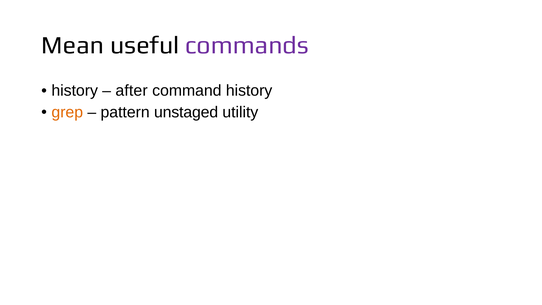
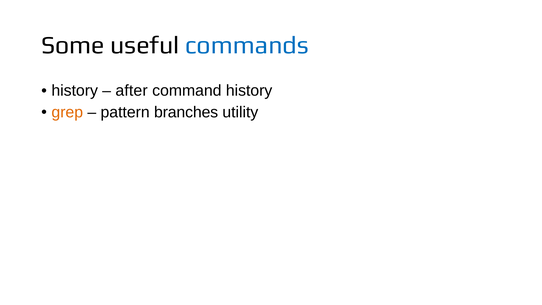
Mean: Mean -> Some
commands colour: purple -> blue
unstaged: unstaged -> branches
